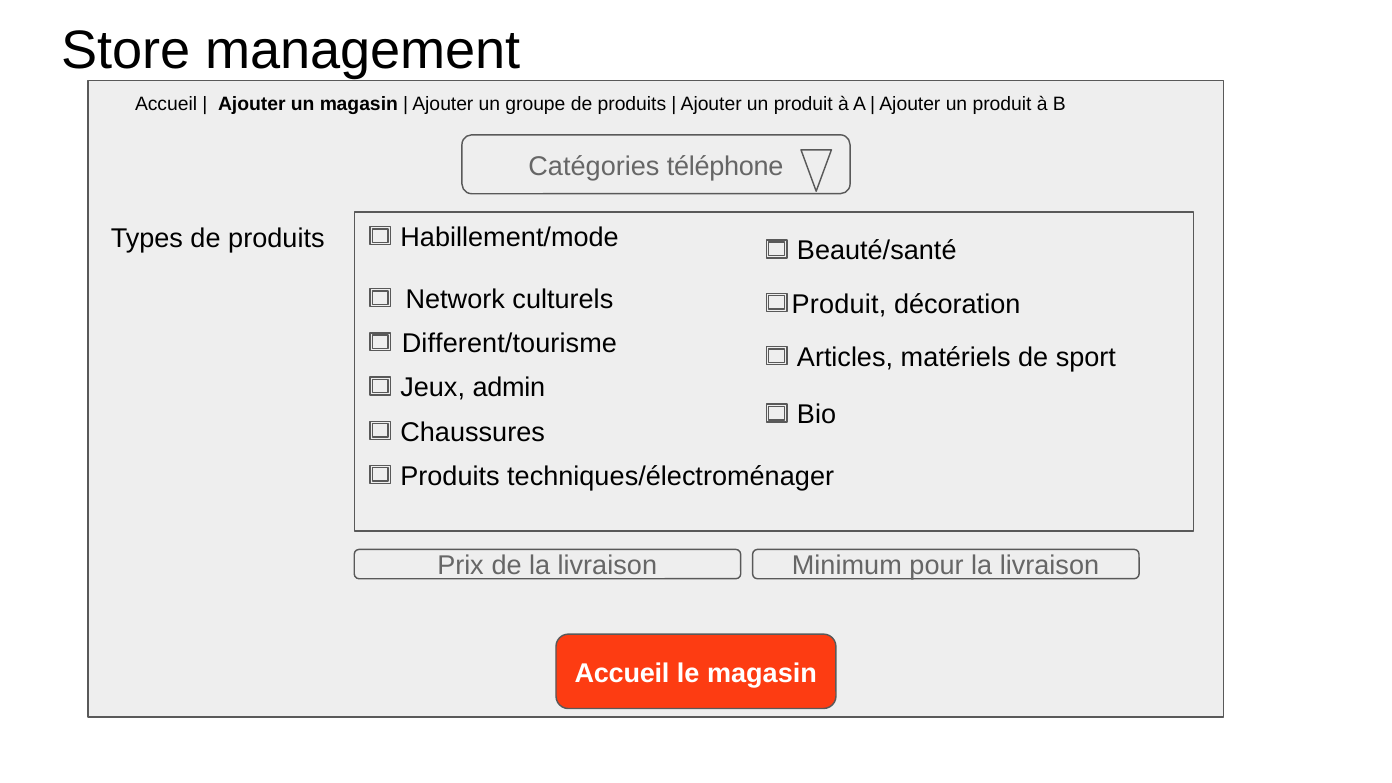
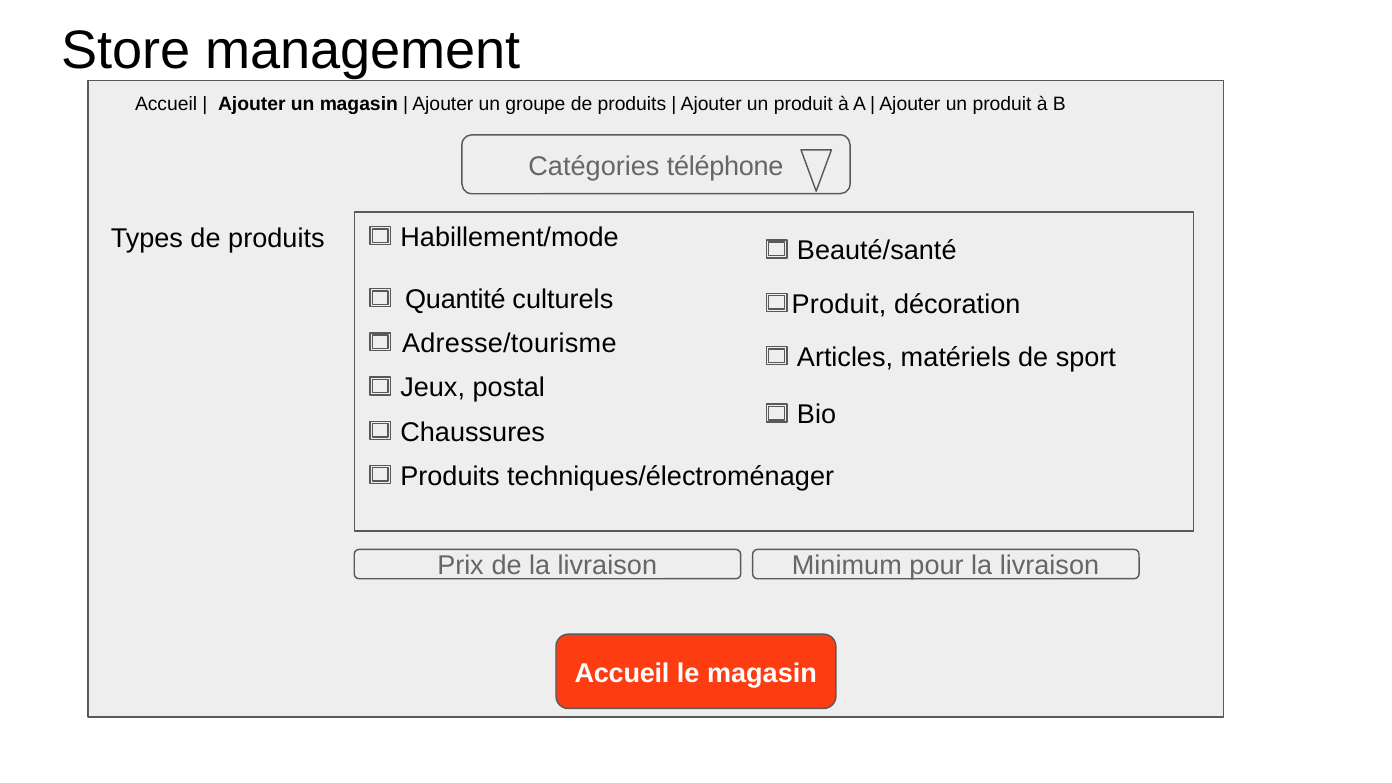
Network: Network -> Quantité
Different/tourisme: Different/tourisme -> Adresse/tourisme
admin: admin -> postal
